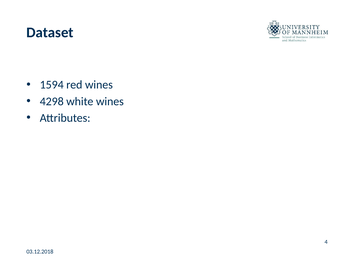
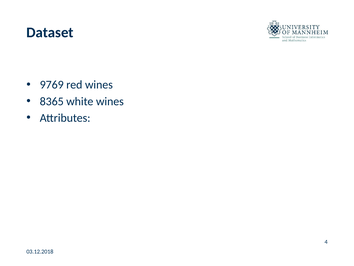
1594: 1594 -> 9769
4298: 4298 -> 8365
